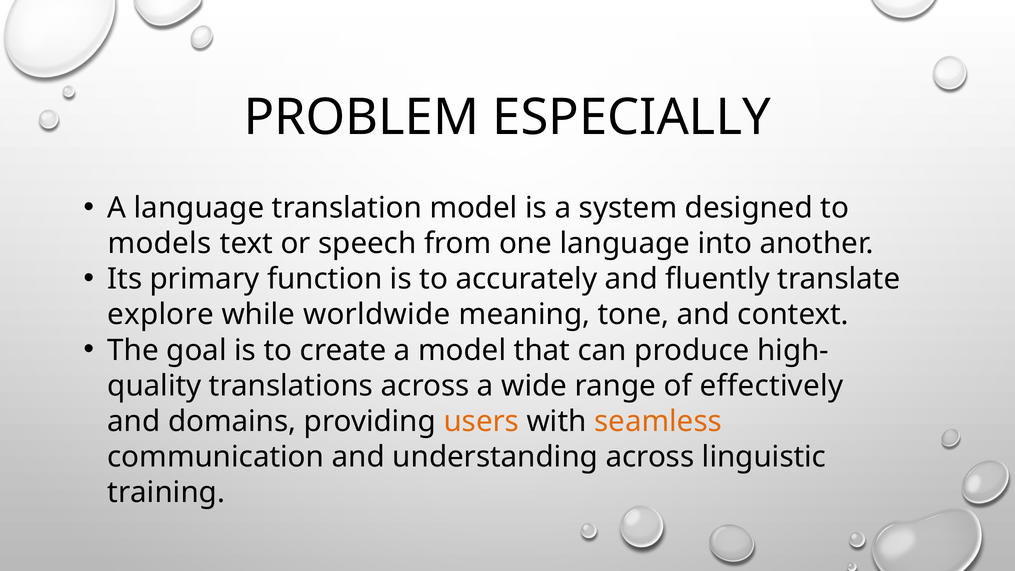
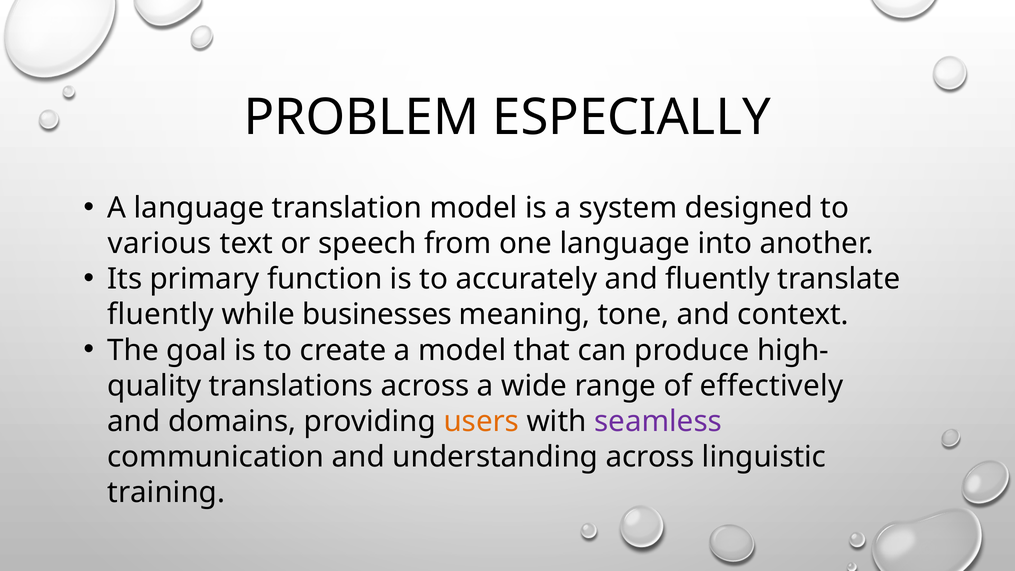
models: models -> various
explore at (161, 315): explore -> fluently
worldwide: worldwide -> businesses
seamless colour: orange -> purple
